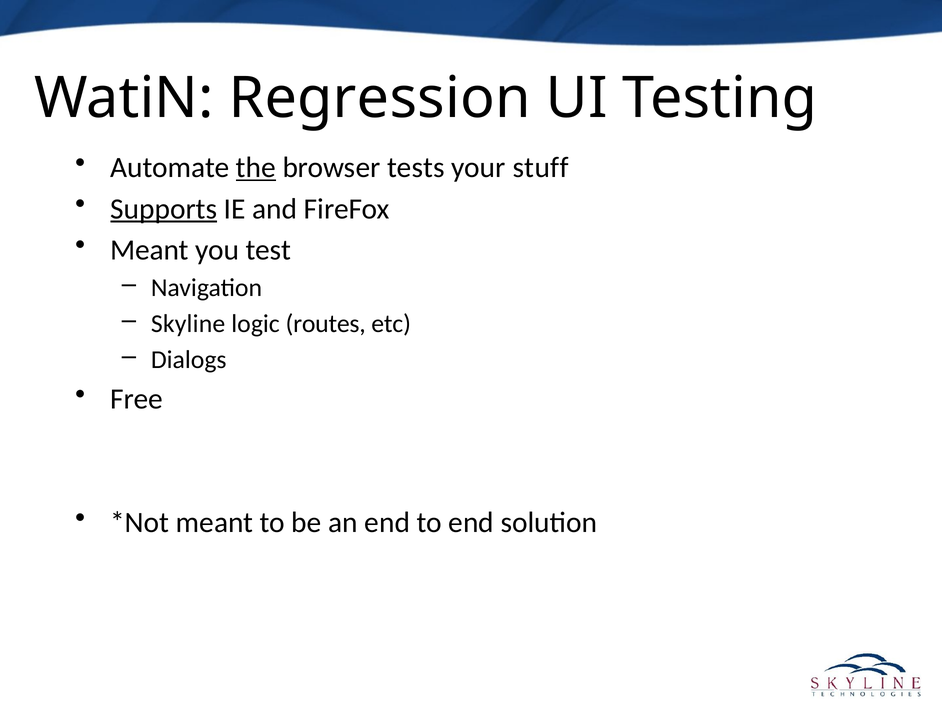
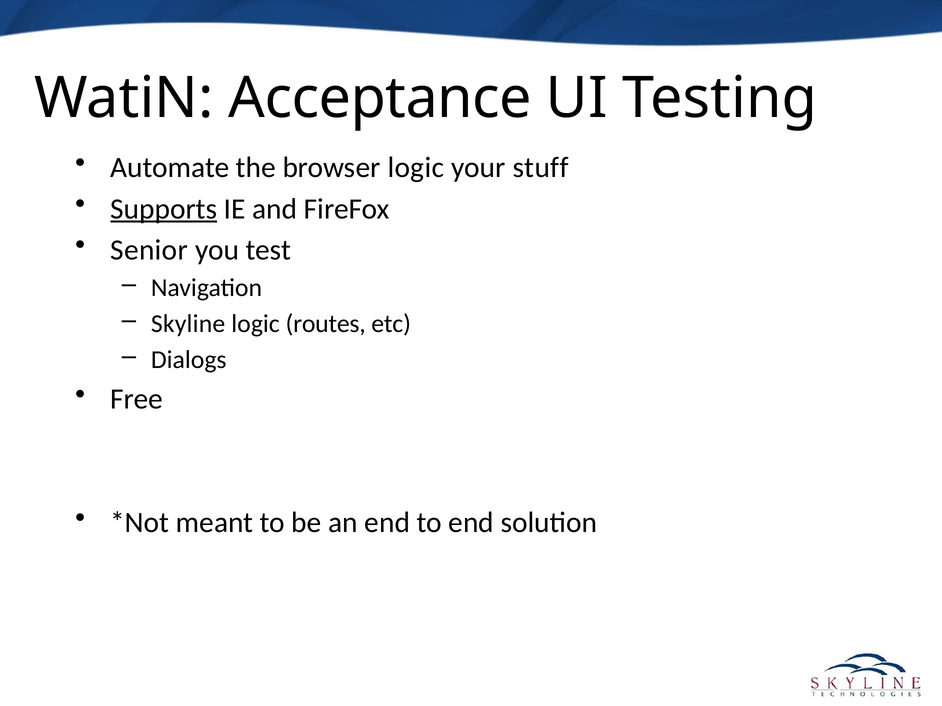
Regression: Regression -> Acceptance
the underline: present -> none
browser tests: tests -> logic
Meant at (149, 250): Meant -> Senior
